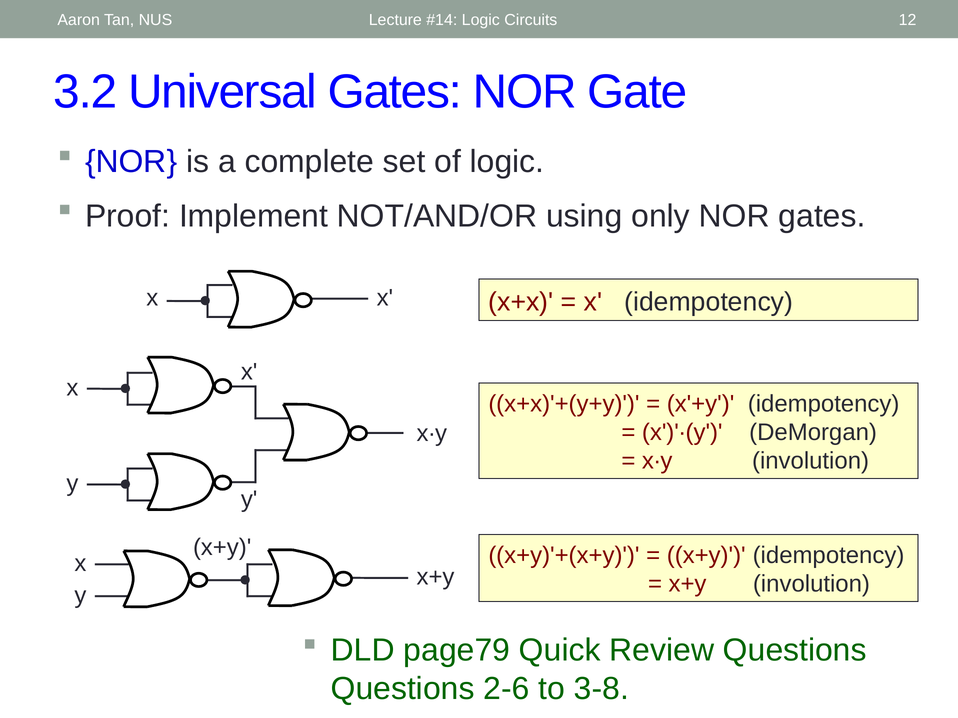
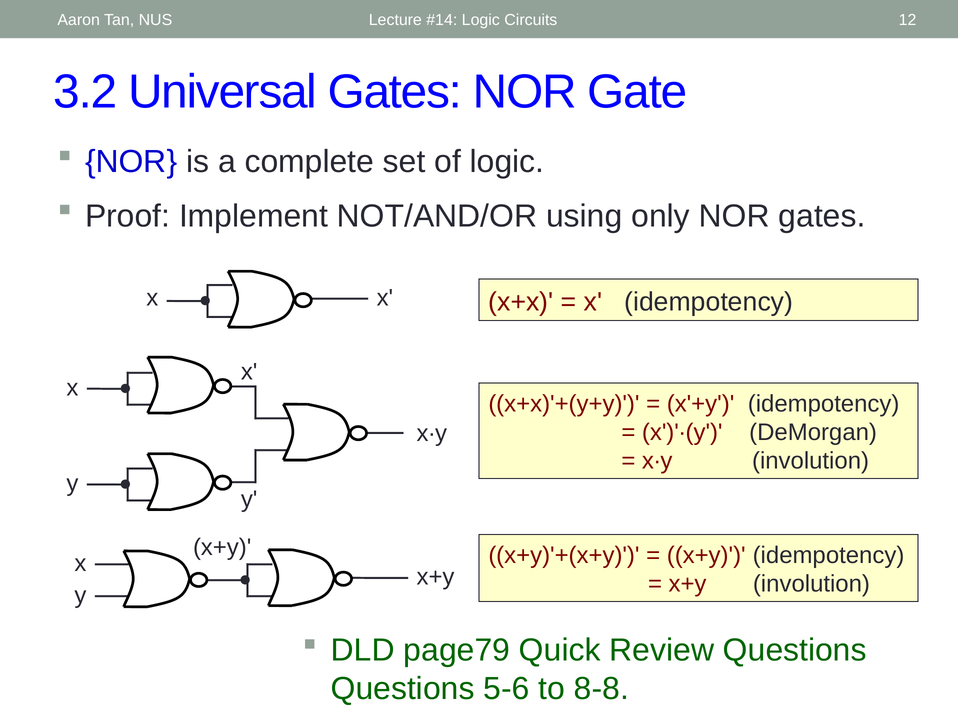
2-6: 2-6 -> 5-6
3-8: 3-8 -> 8-8
